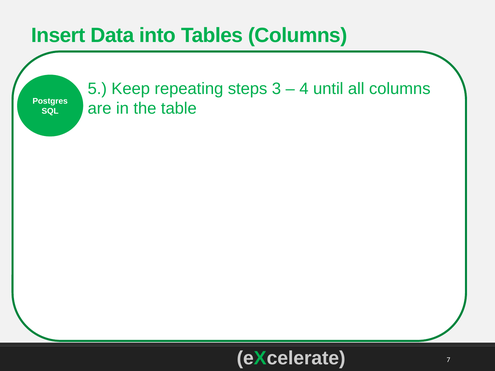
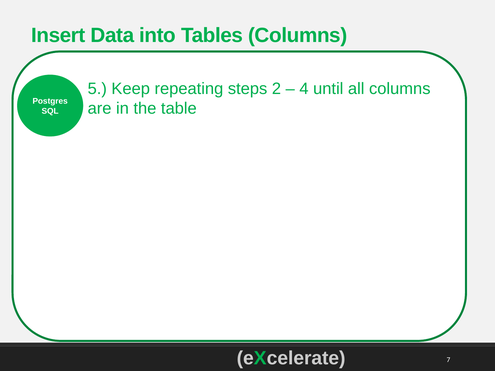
3: 3 -> 2
